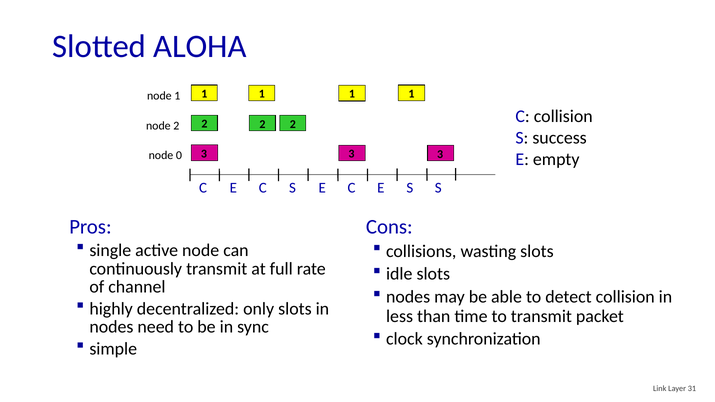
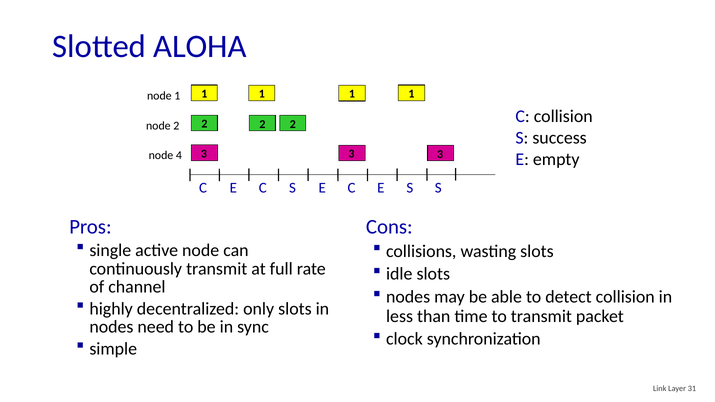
0: 0 -> 4
